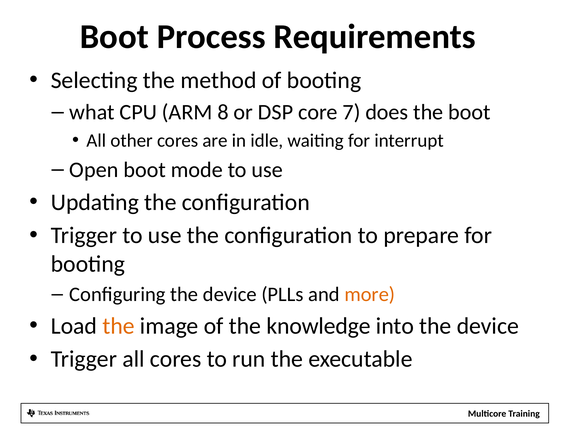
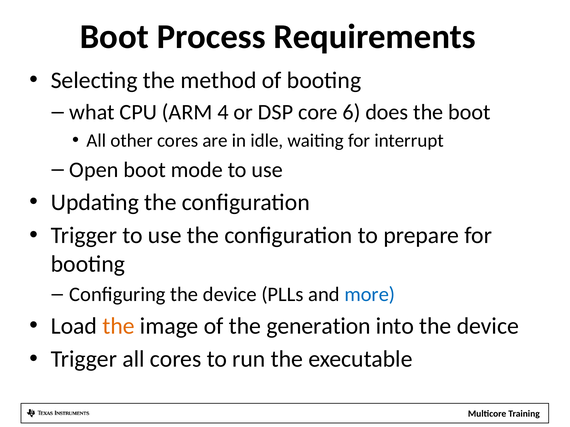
8: 8 -> 4
7: 7 -> 6
more colour: orange -> blue
knowledge: knowledge -> generation
